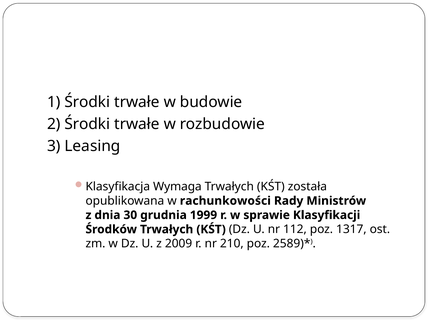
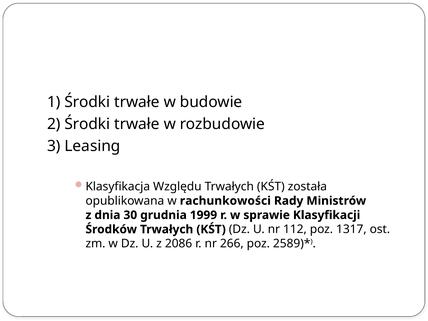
Wymaga: Wymaga -> Względu
2009: 2009 -> 2086
210: 210 -> 266
